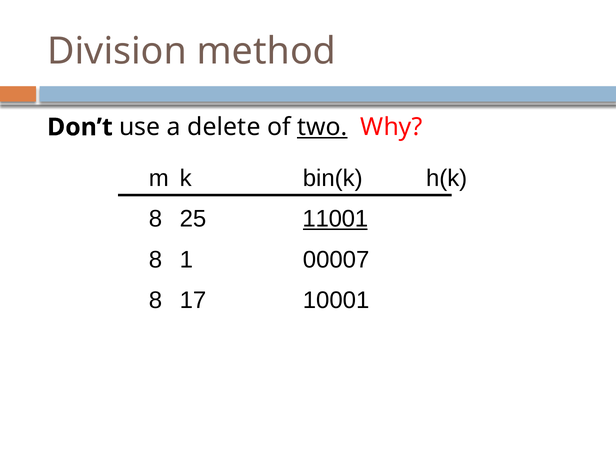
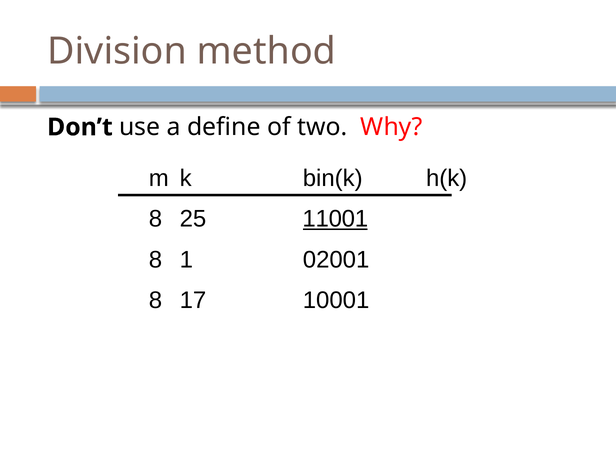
delete: delete -> define
two underline: present -> none
00007: 00007 -> 02001
